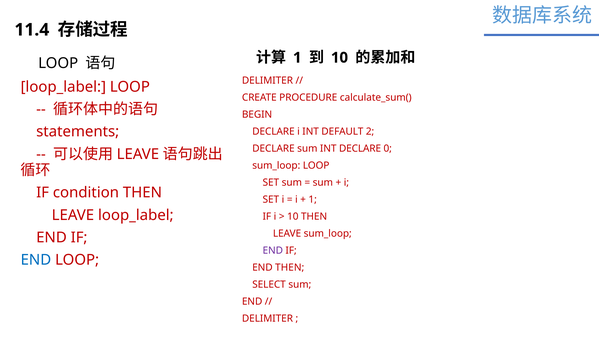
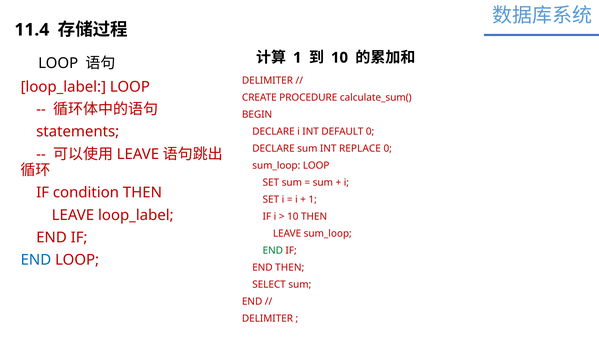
DEFAULT 2: 2 -> 0
INT DECLARE: DECLARE -> REPLACE
END at (273, 251) colour: purple -> green
